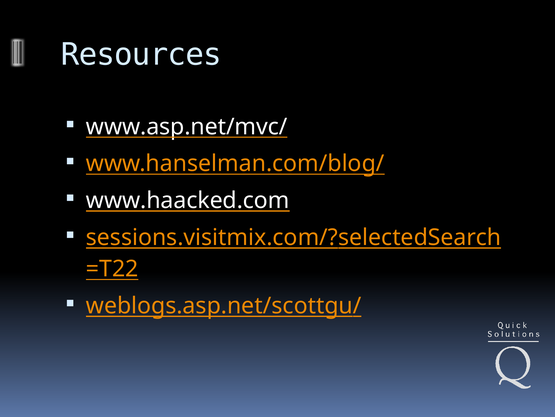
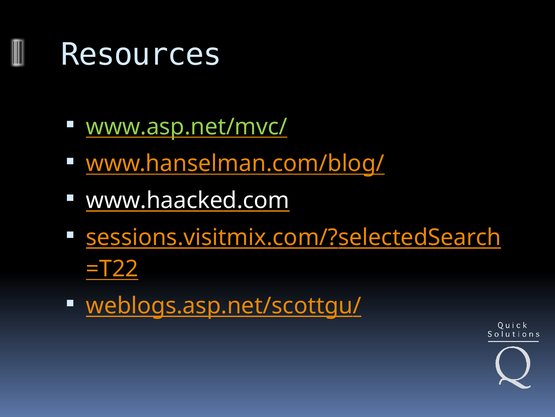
www.asp.net/mvc/ colour: white -> light green
